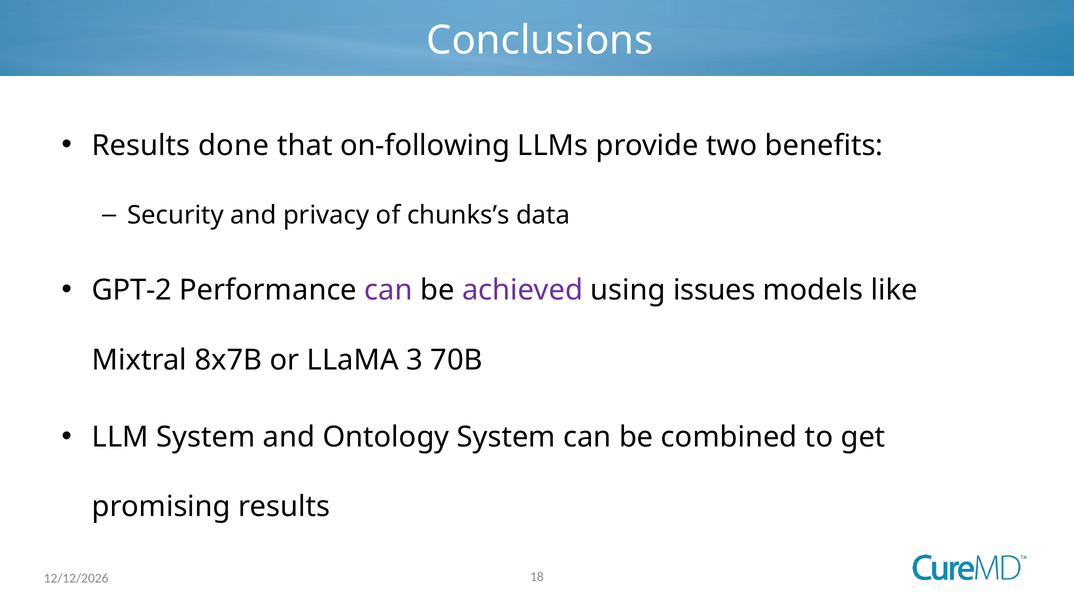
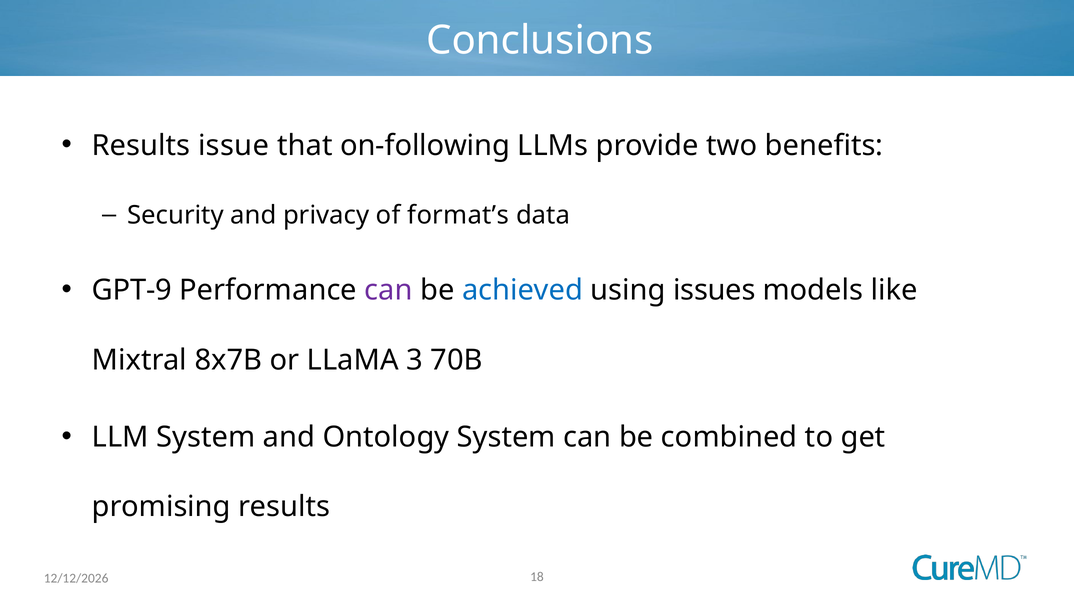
done: done -> issue
chunks’s: chunks’s -> format’s
GPT-2: GPT-2 -> GPT-9
achieved colour: purple -> blue
